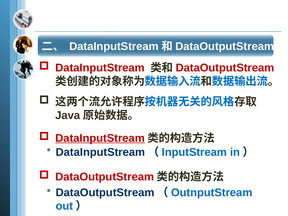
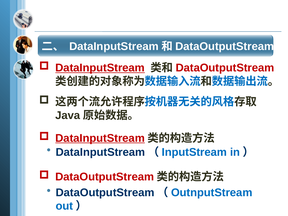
DataInputStream at (100, 68) underline: none -> present
